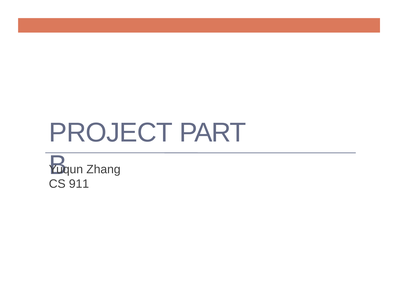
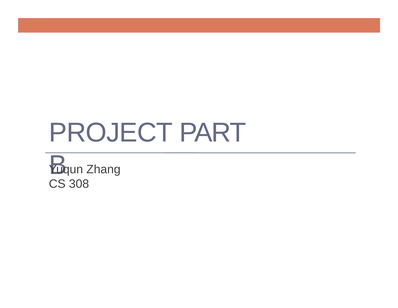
911: 911 -> 308
